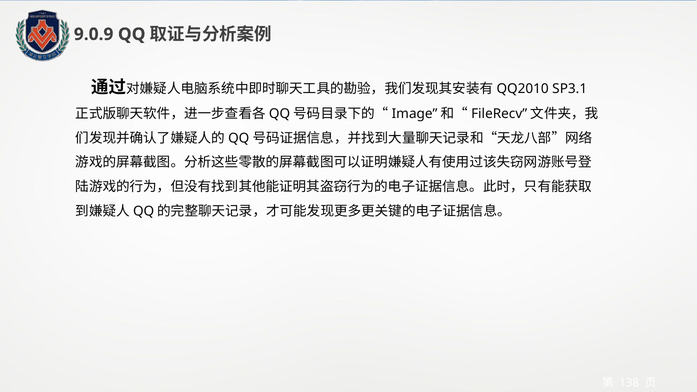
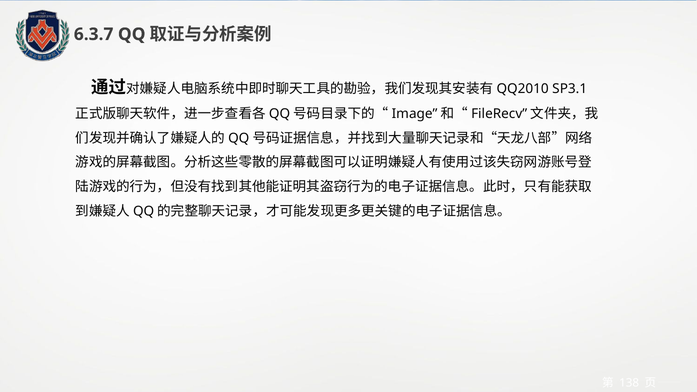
9.0.9: 9.0.9 -> 6.3.7
